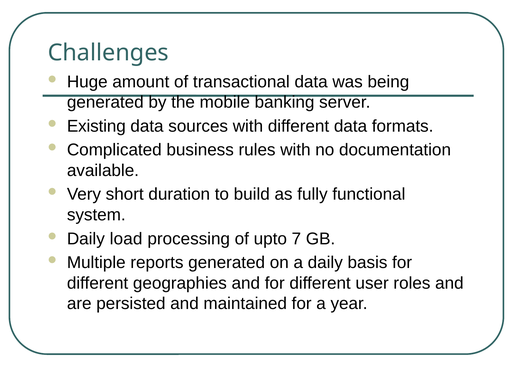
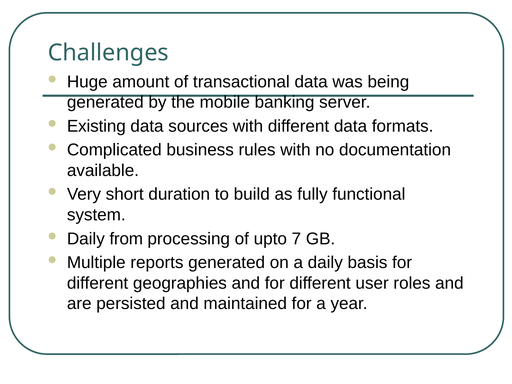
load: load -> from
